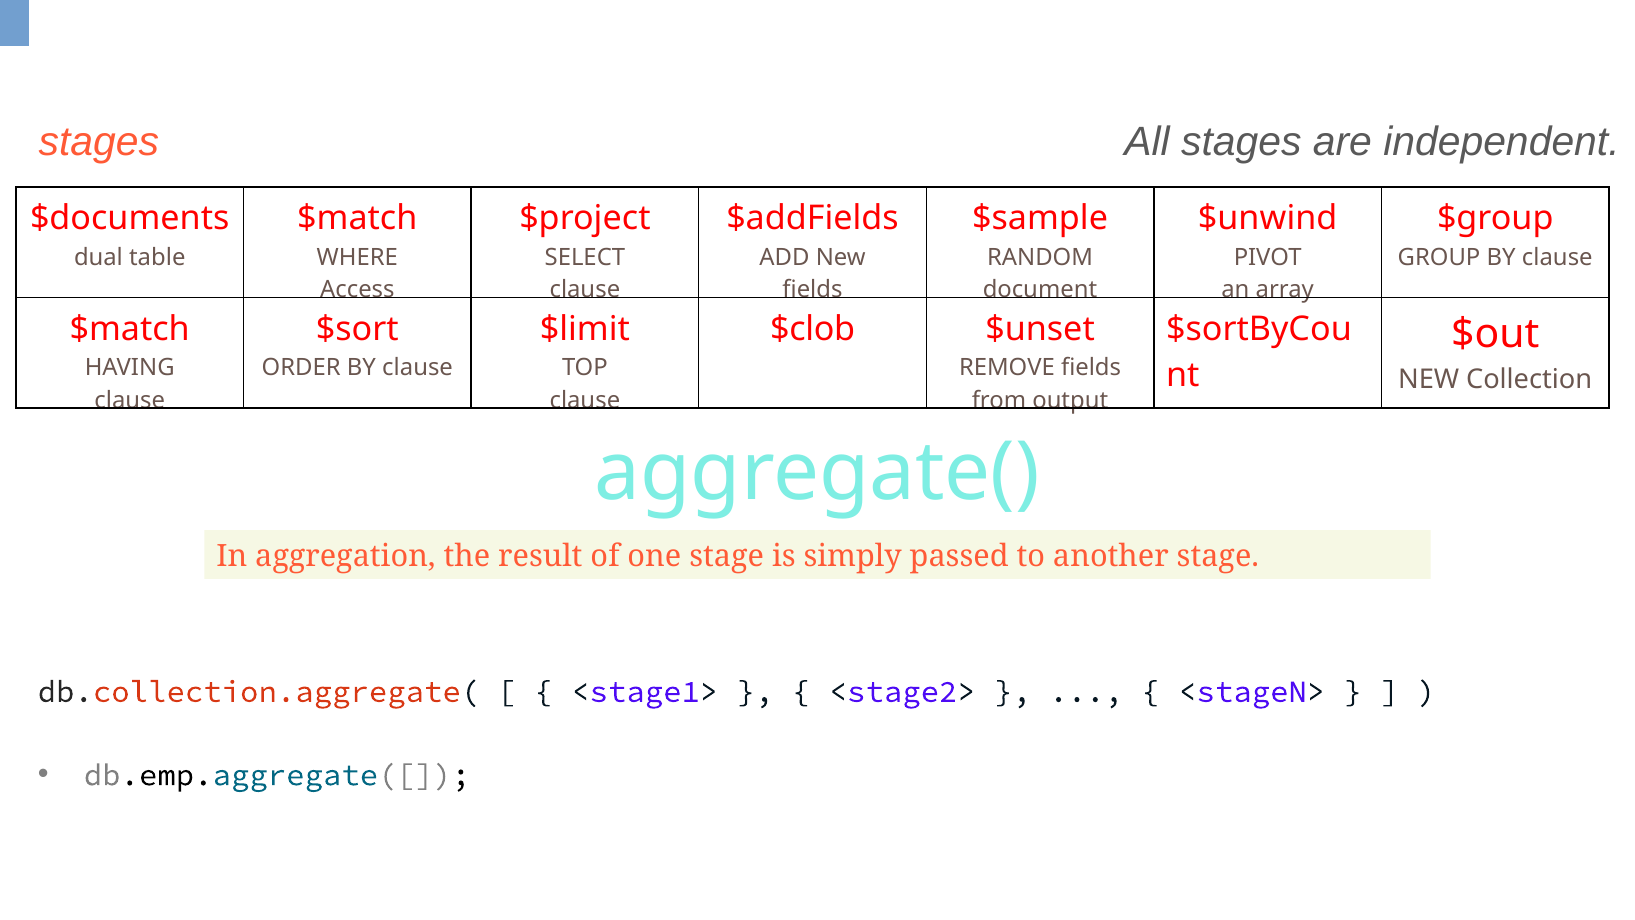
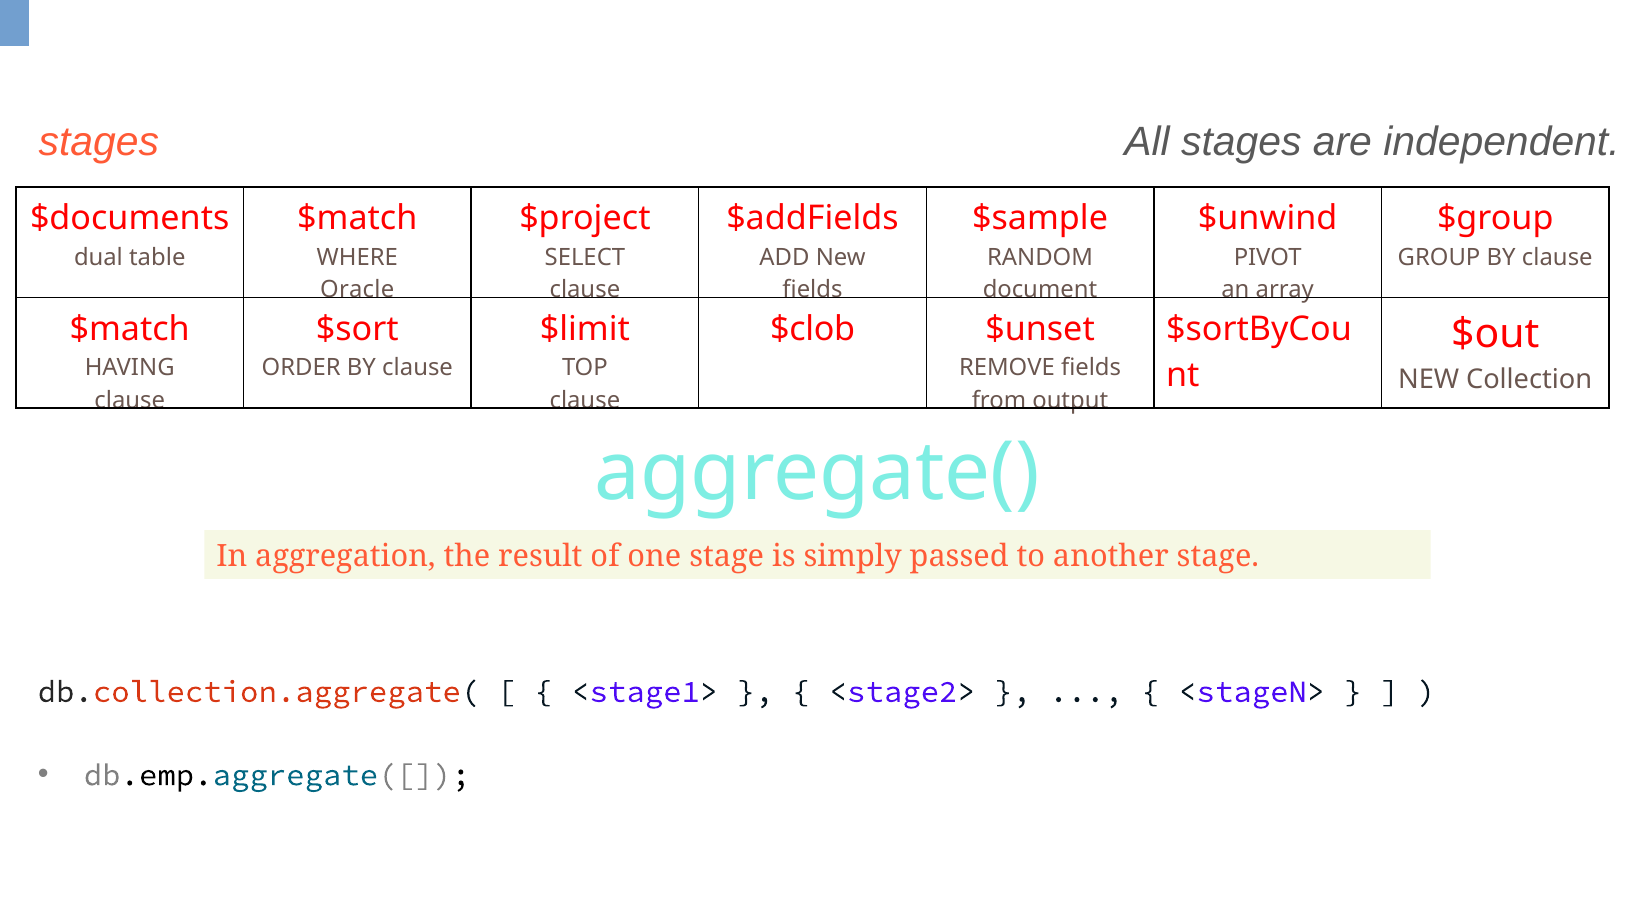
Access: Access -> Oracle
